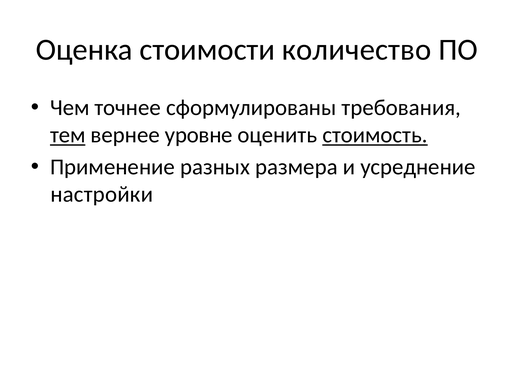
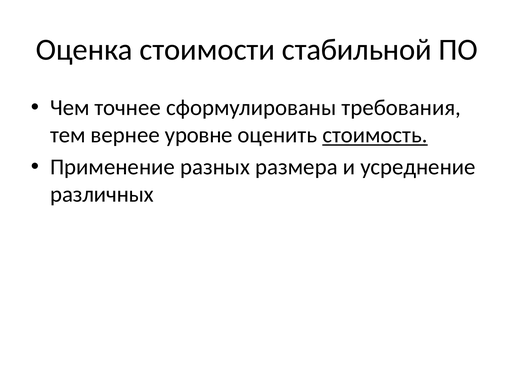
количество: количество -> стабильной
тем underline: present -> none
настройки: настройки -> различных
